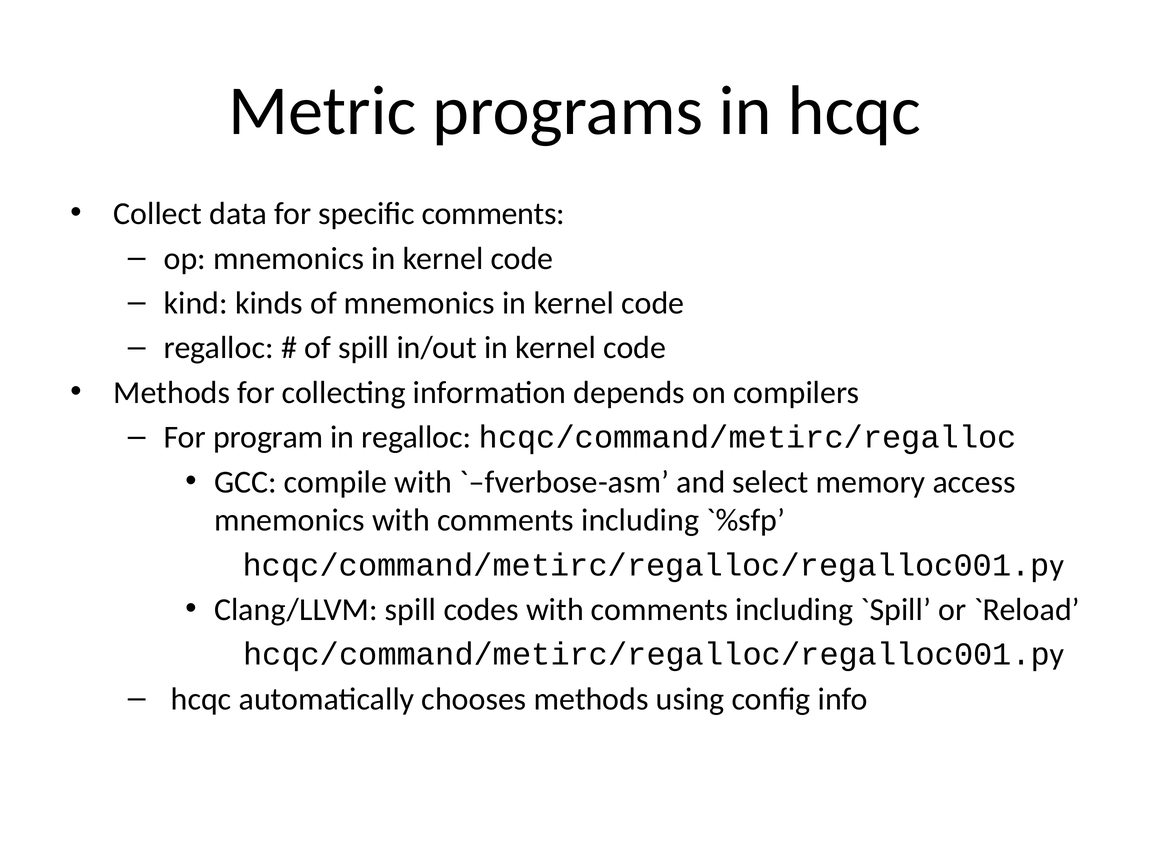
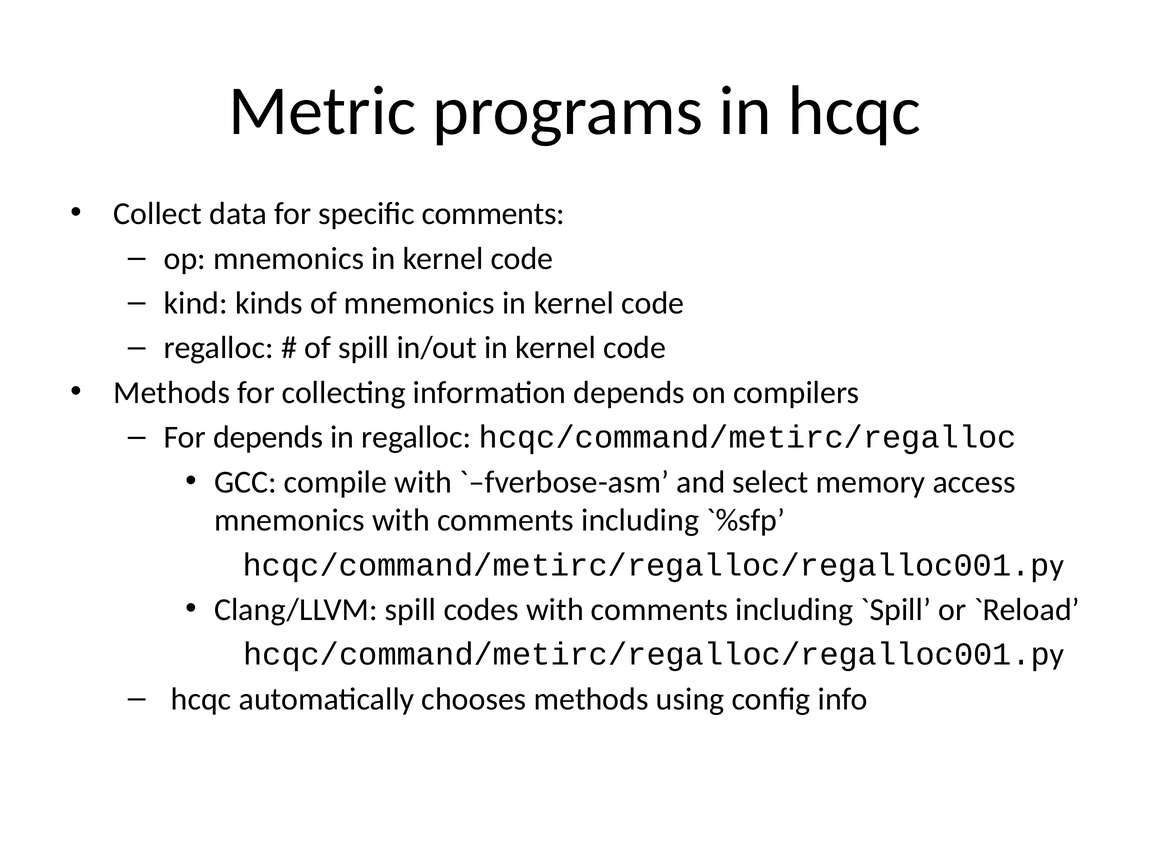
For program: program -> depends
